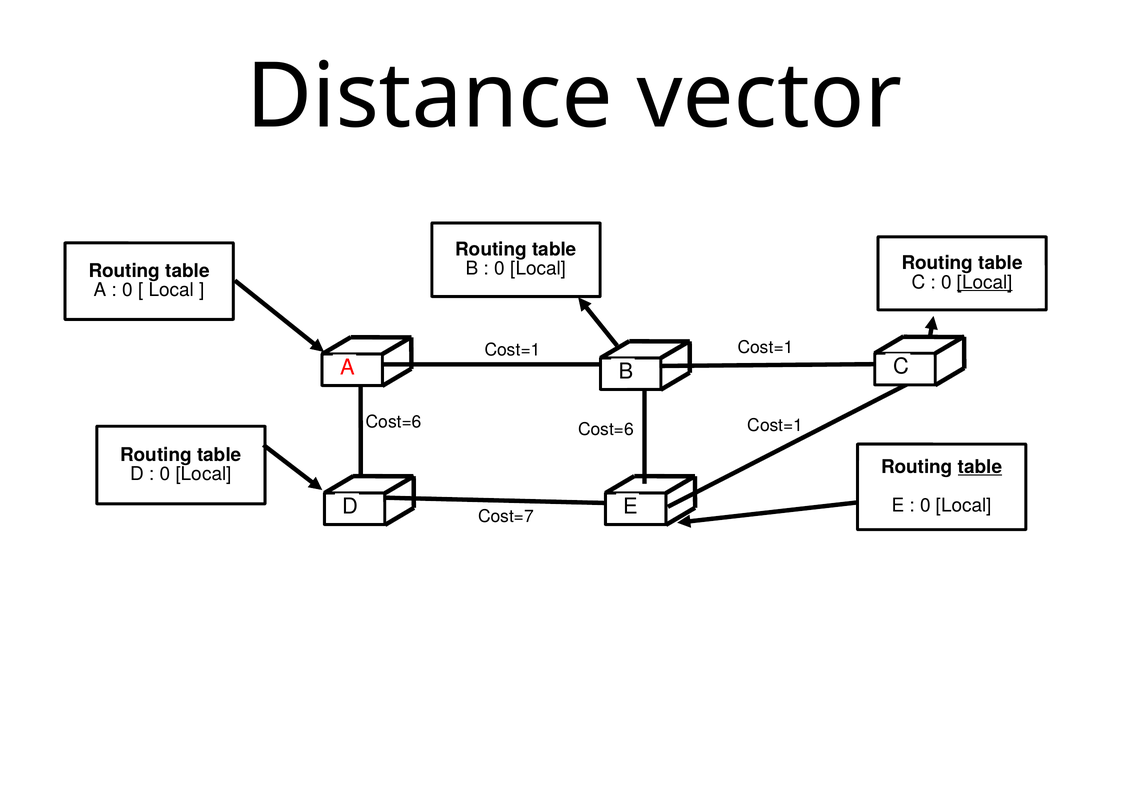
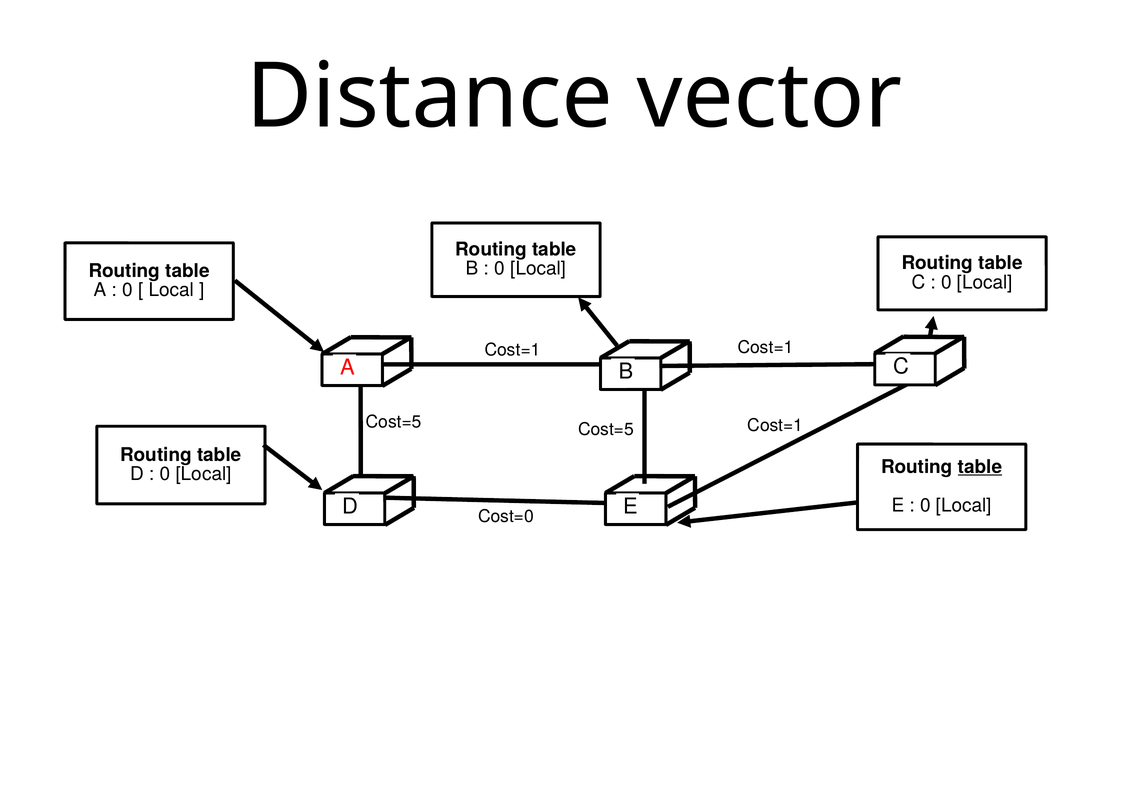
Local at (985, 282) underline: present -> none
Cost=6 at (394, 422): Cost=6 -> Cost=5
Cost=6 at (606, 430): Cost=6 -> Cost=5
Cost=7: Cost=7 -> Cost=0
